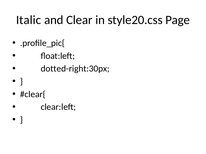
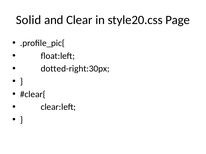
Italic: Italic -> Solid
